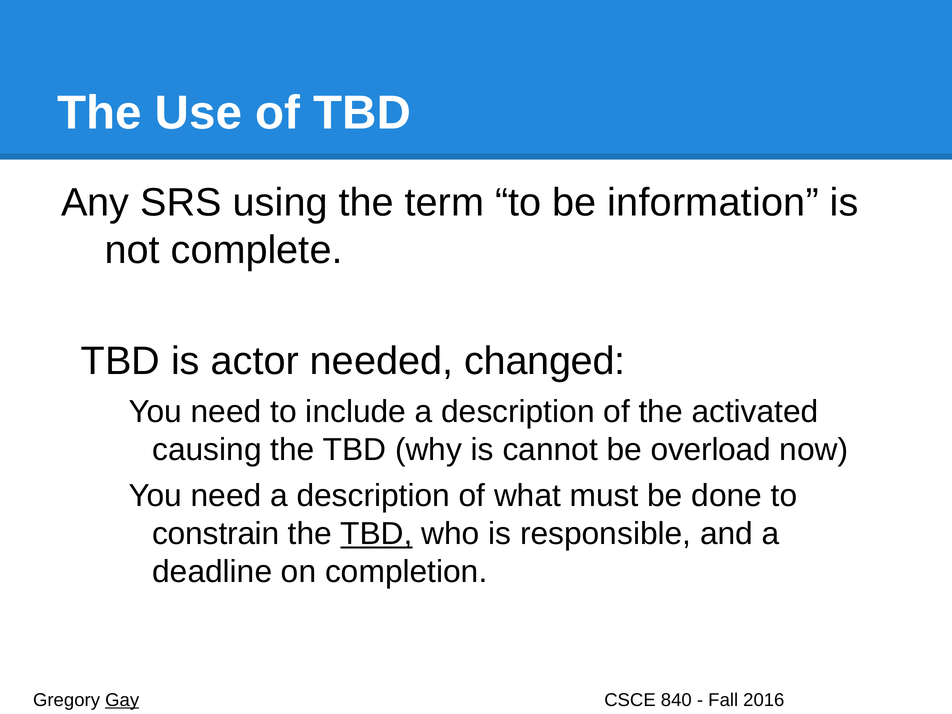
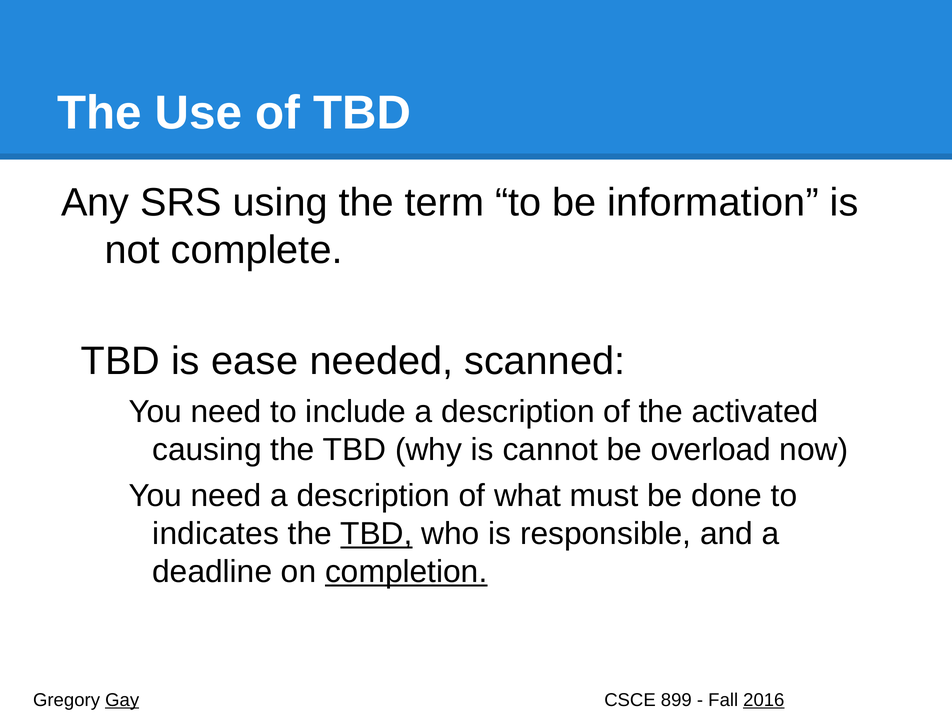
actor: actor -> ease
changed: changed -> scanned
constrain: constrain -> indicates
completion underline: none -> present
840: 840 -> 899
2016 underline: none -> present
